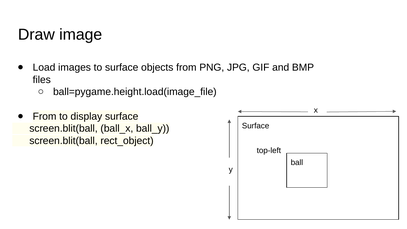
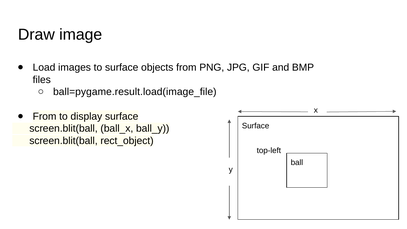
ball=pygame.height.load(image_file: ball=pygame.height.load(image_file -> ball=pygame.result.load(image_file
